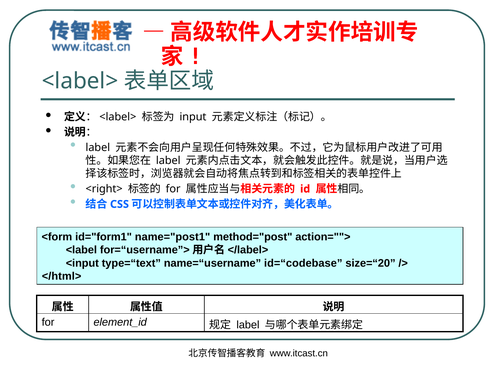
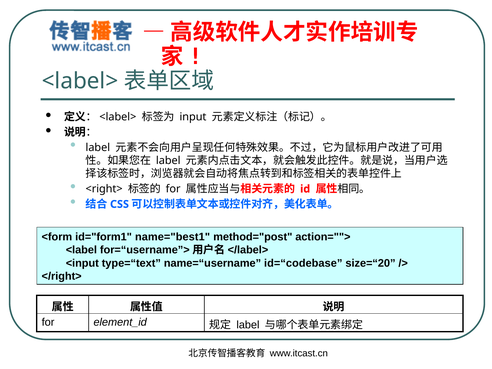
name="post1: name="post1 -> name="best1
</html>: </html> -> </right>
